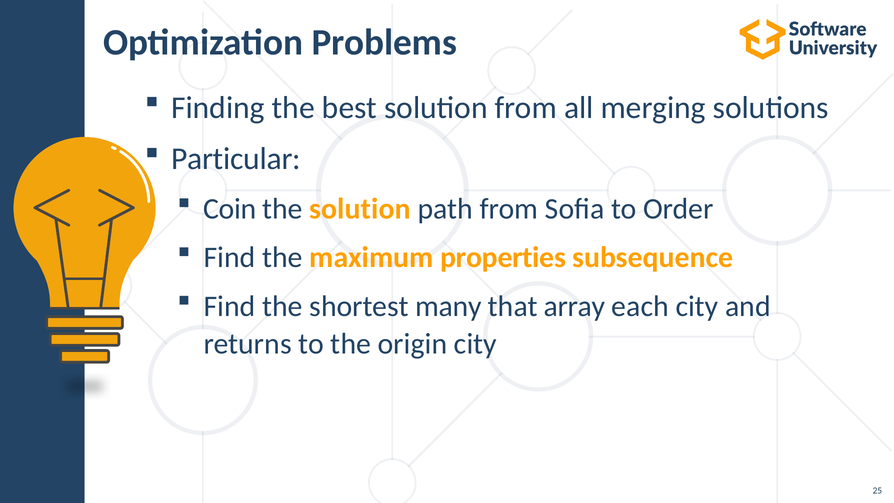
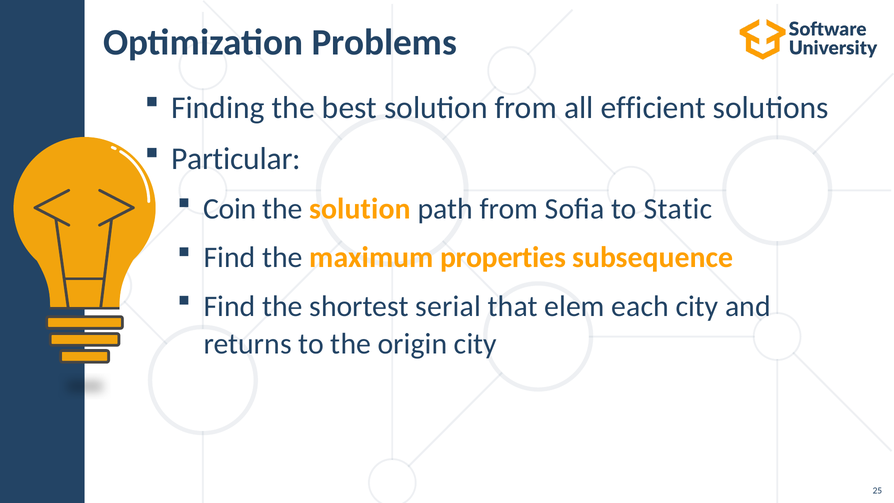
merging: merging -> efficient
Order: Order -> Static
many: many -> serial
array: array -> elem
